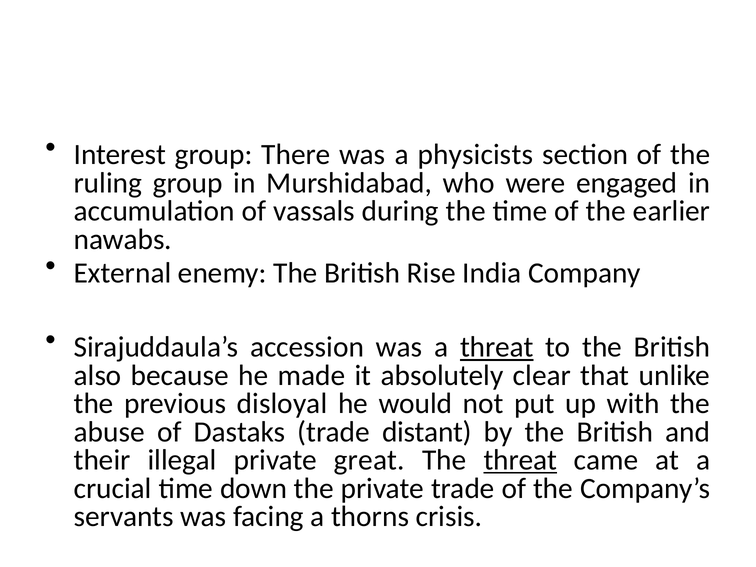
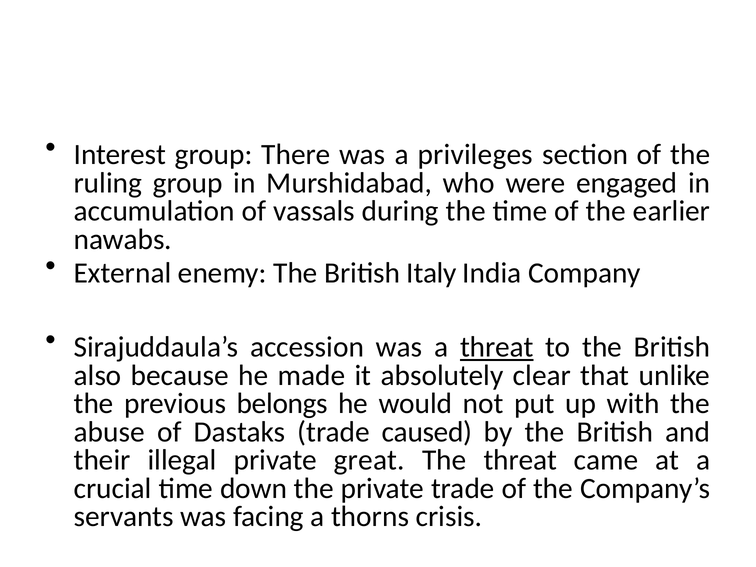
physicists: physicists -> privileges
Rise: Rise -> Italy
disloyal: disloyal -> belongs
distant: distant -> caused
threat at (520, 460) underline: present -> none
